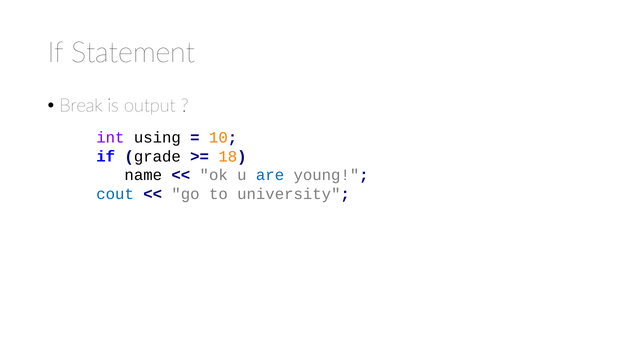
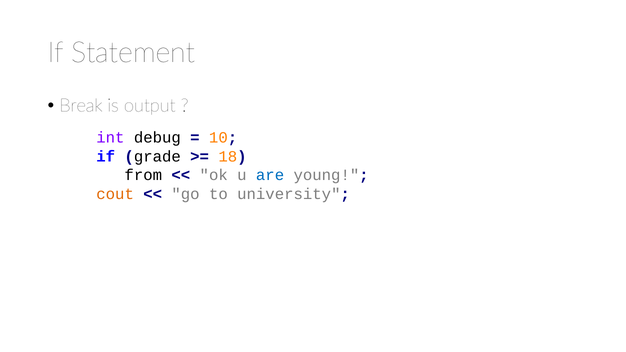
using: using -> debug
name: name -> from
cout colour: blue -> orange
